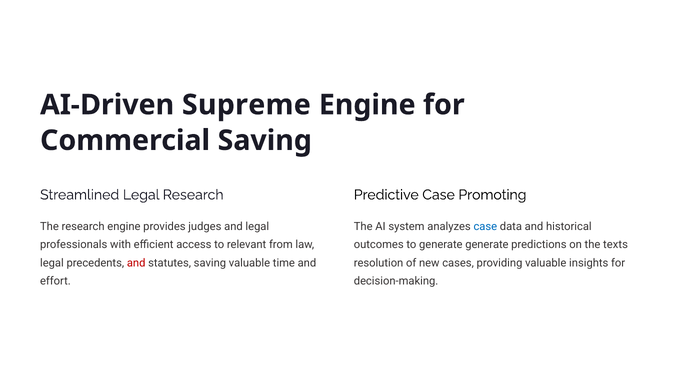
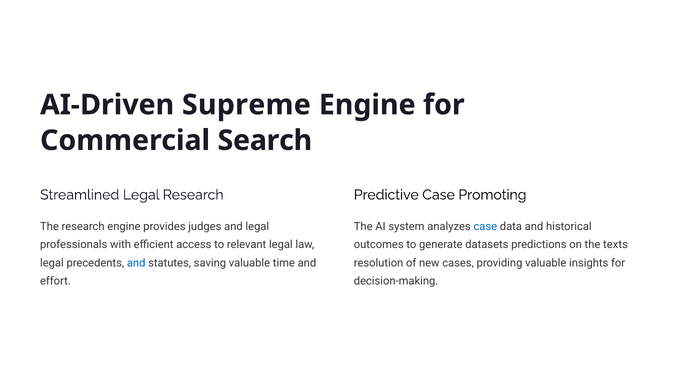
Commercial Saving: Saving -> Search
relevant from: from -> legal
generate generate: generate -> datasets
and at (136, 263) colour: red -> blue
